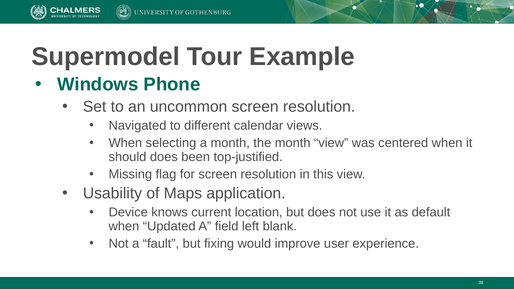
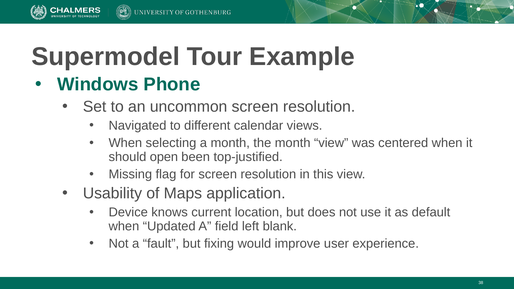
should does: does -> open
